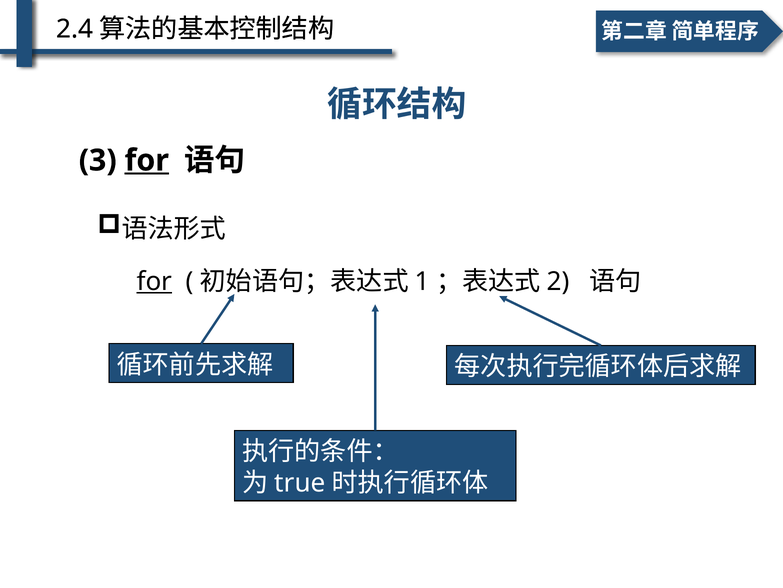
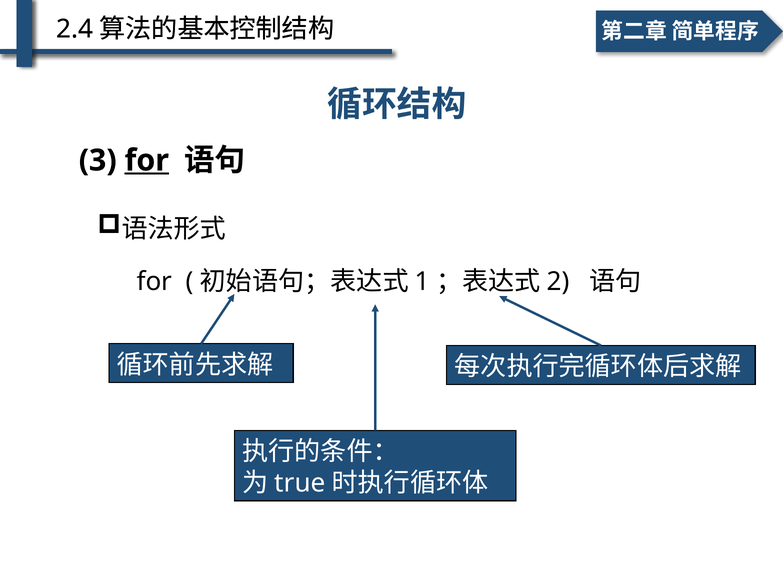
for at (154, 281) underline: present -> none
